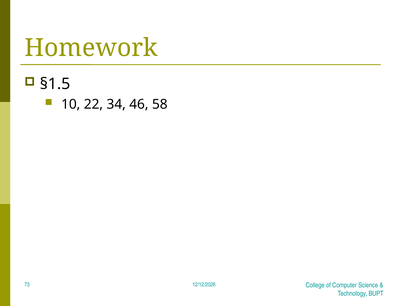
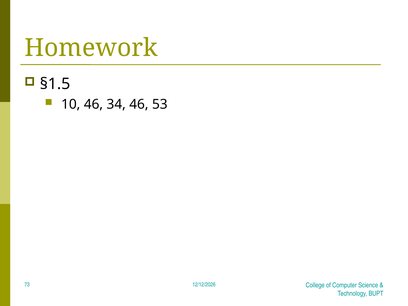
10 22: 22 -> 46
58: 58 -> 53
